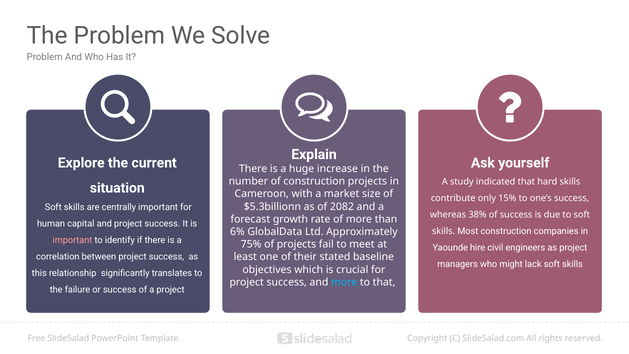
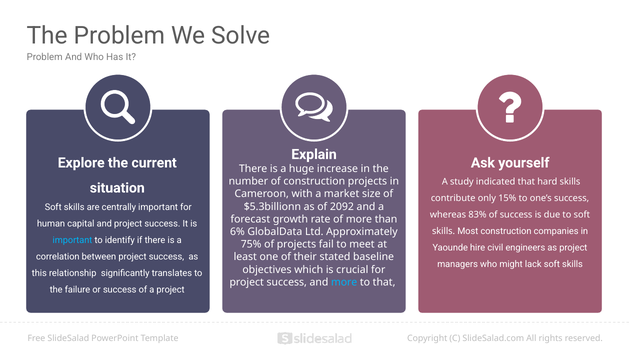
2082: 2082 -> 2092
38%: 38% -> 83%
important at (72, 240) colour: pink -> light blue
